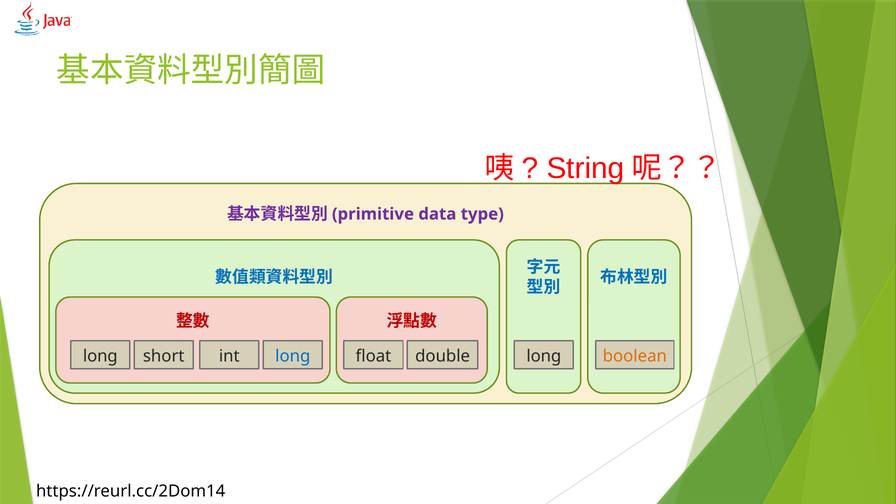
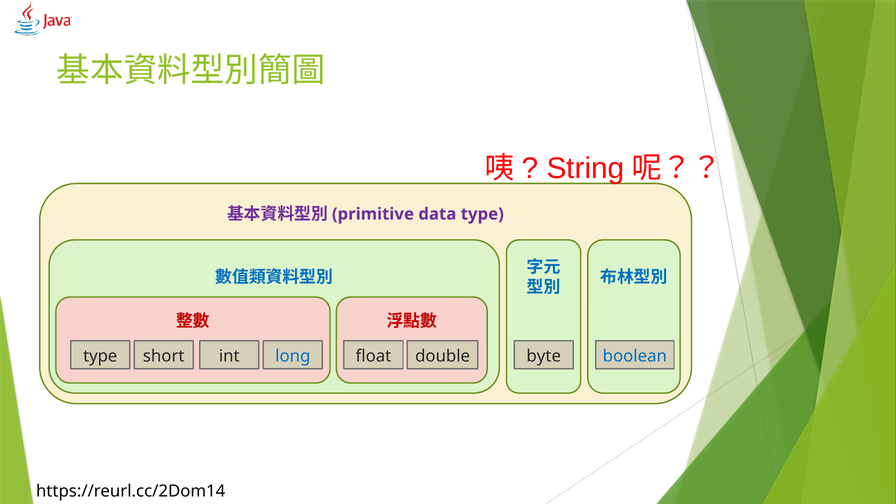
long at (100, 356): long -> type
long at (544, 356): long -> byte
boolean colour: orange -> blue
